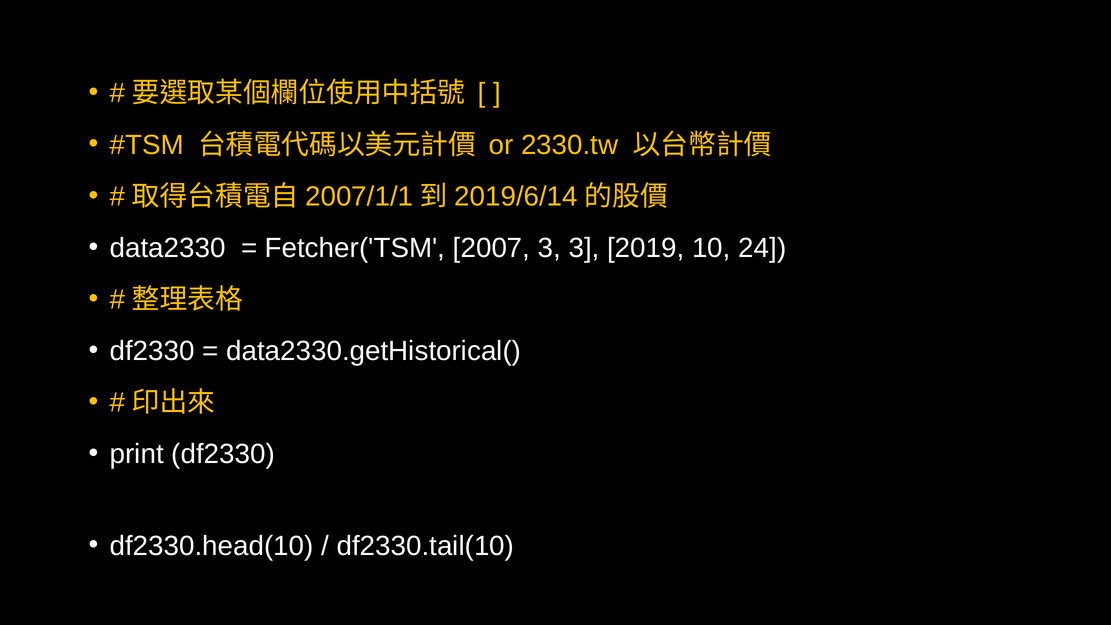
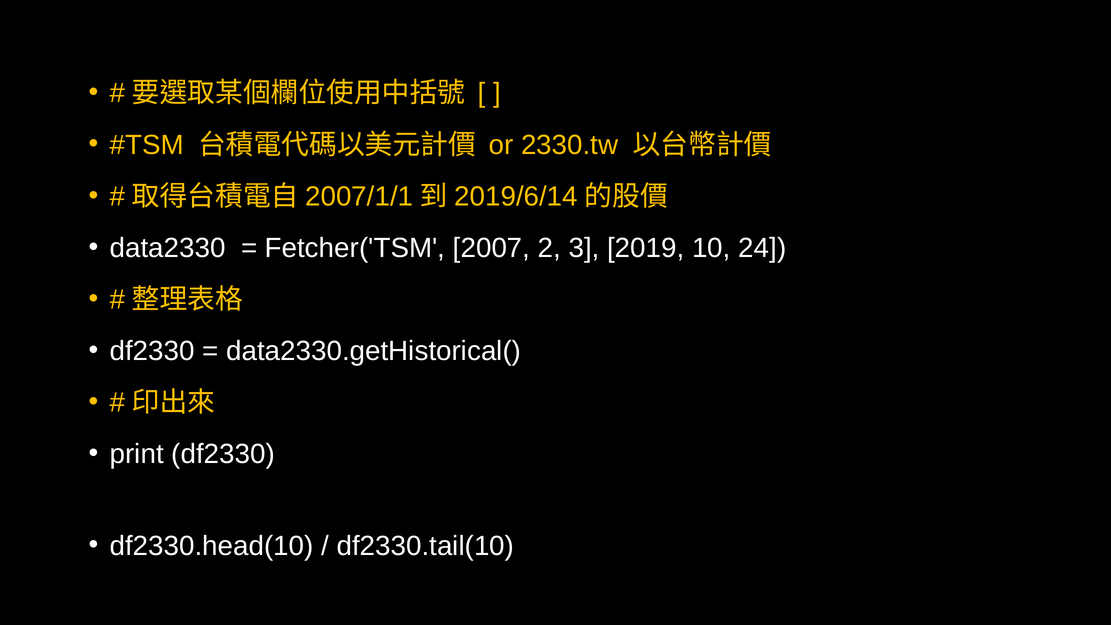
2007 3: 3 -> 2
